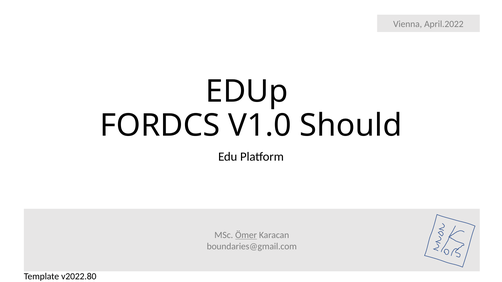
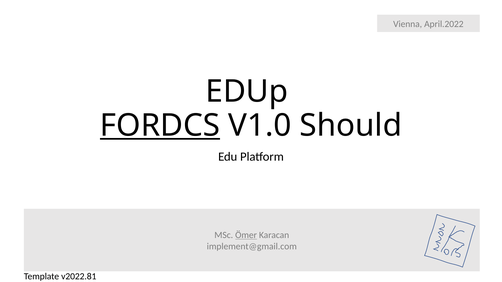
FORDCS underline: none -> present
boundaries@gmail.com: boundaries@gmail.com -> implement@gmail.com
v2022.80: v2022.80 -> v2022.81
